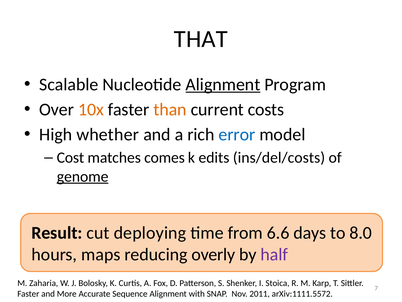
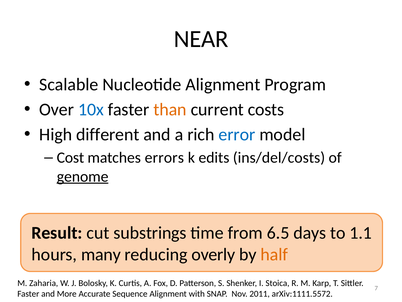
THAT: THAT -> NEAR
Alignment at (223, 84) underline: present -> none
10x colour: orange -> blue
whether: whether -> different
comes: comes -> errors
deploying: deploying -> substrings
6.6: 6.6 -> 6.5
8.0: 8.0 -> 1.1
maps: maps -> many
half colour: purple -> orange
